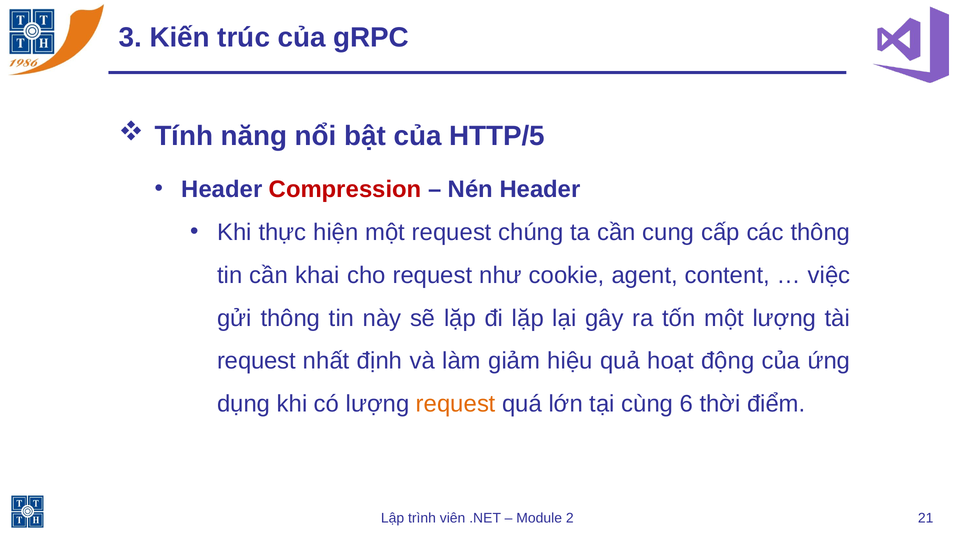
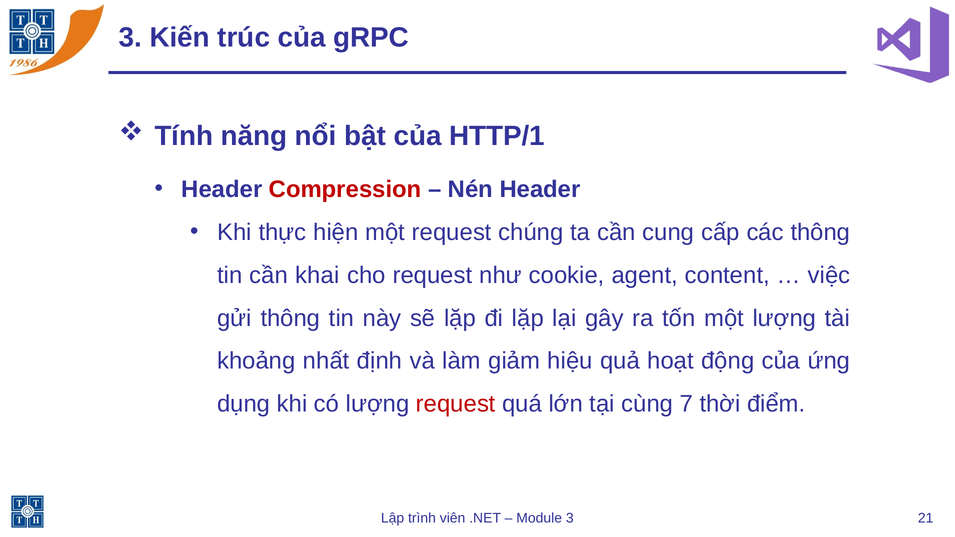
HTTP/5: HTTP/5 -> HTTP/1
request at (256, 361): request -> khoảng
request at (456, 404) colour: orange -> red
6: 6 -> 7
2 at (570, 518): 2 -> 3
